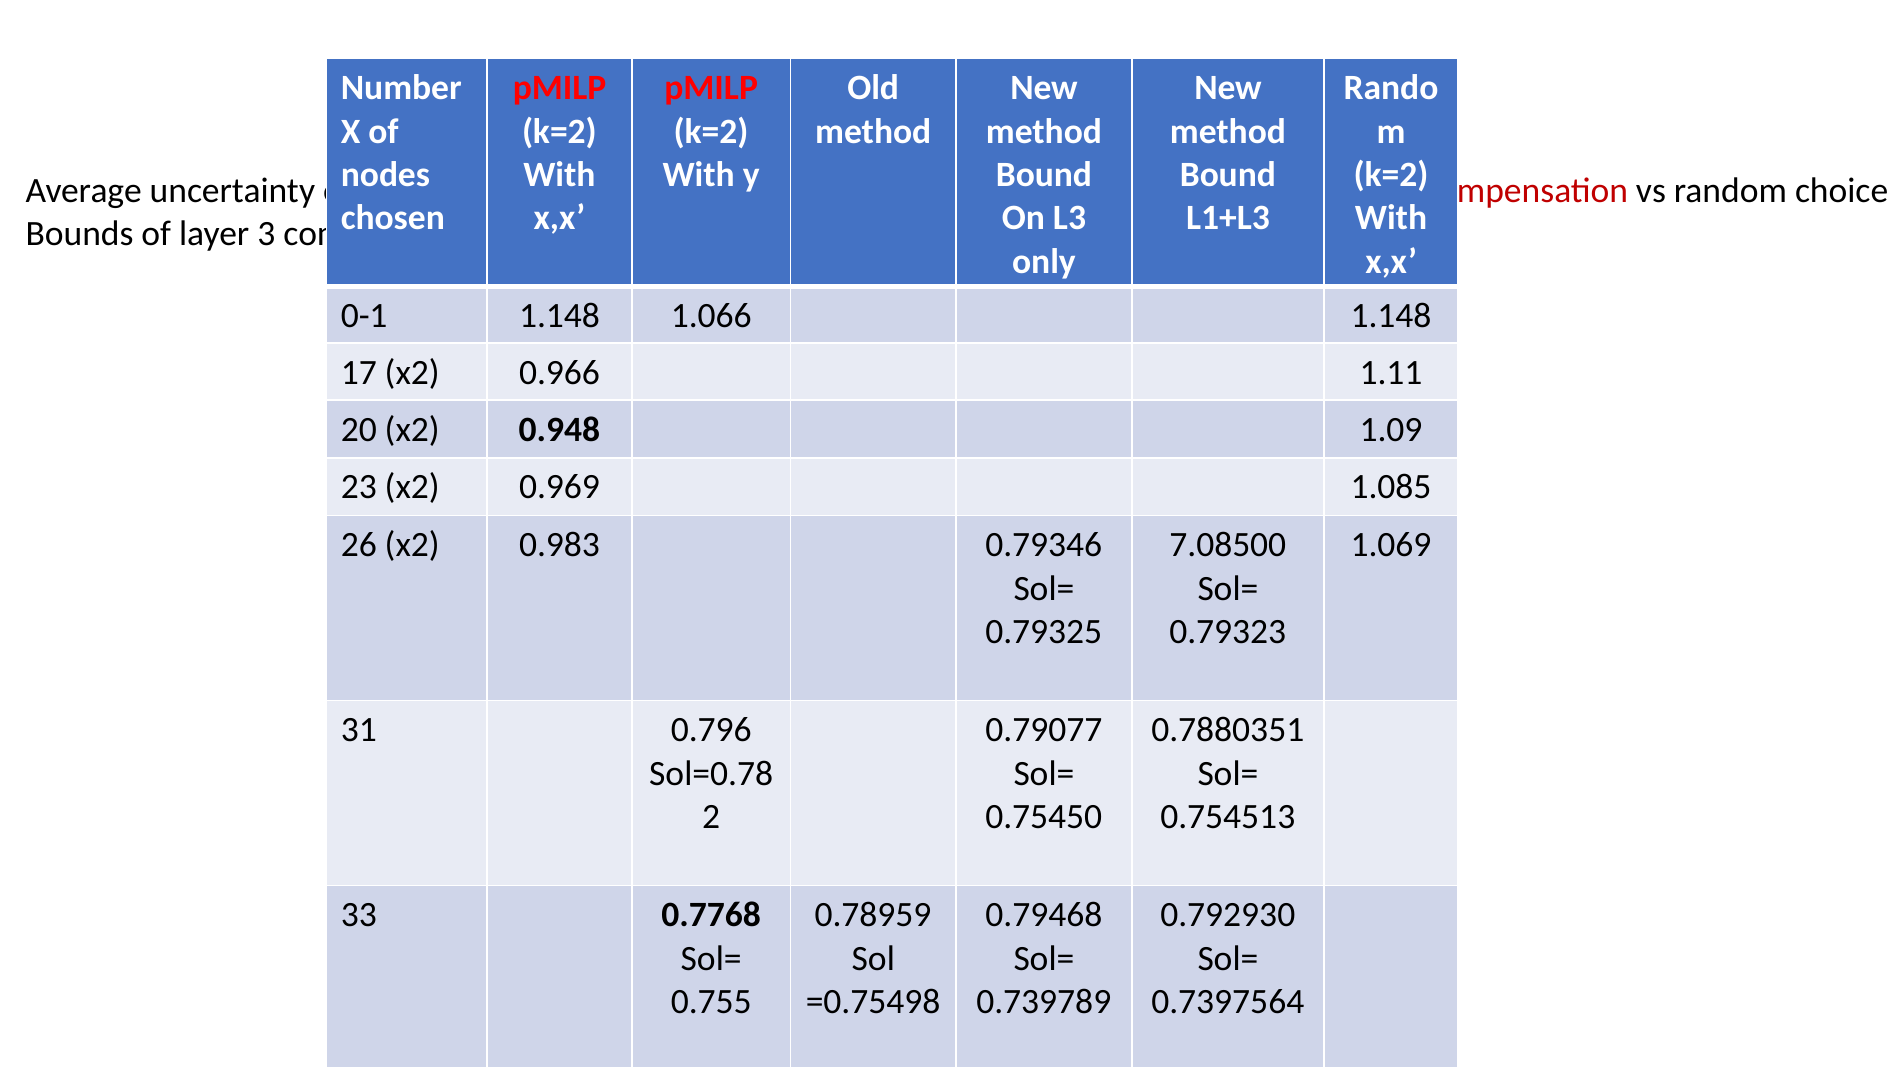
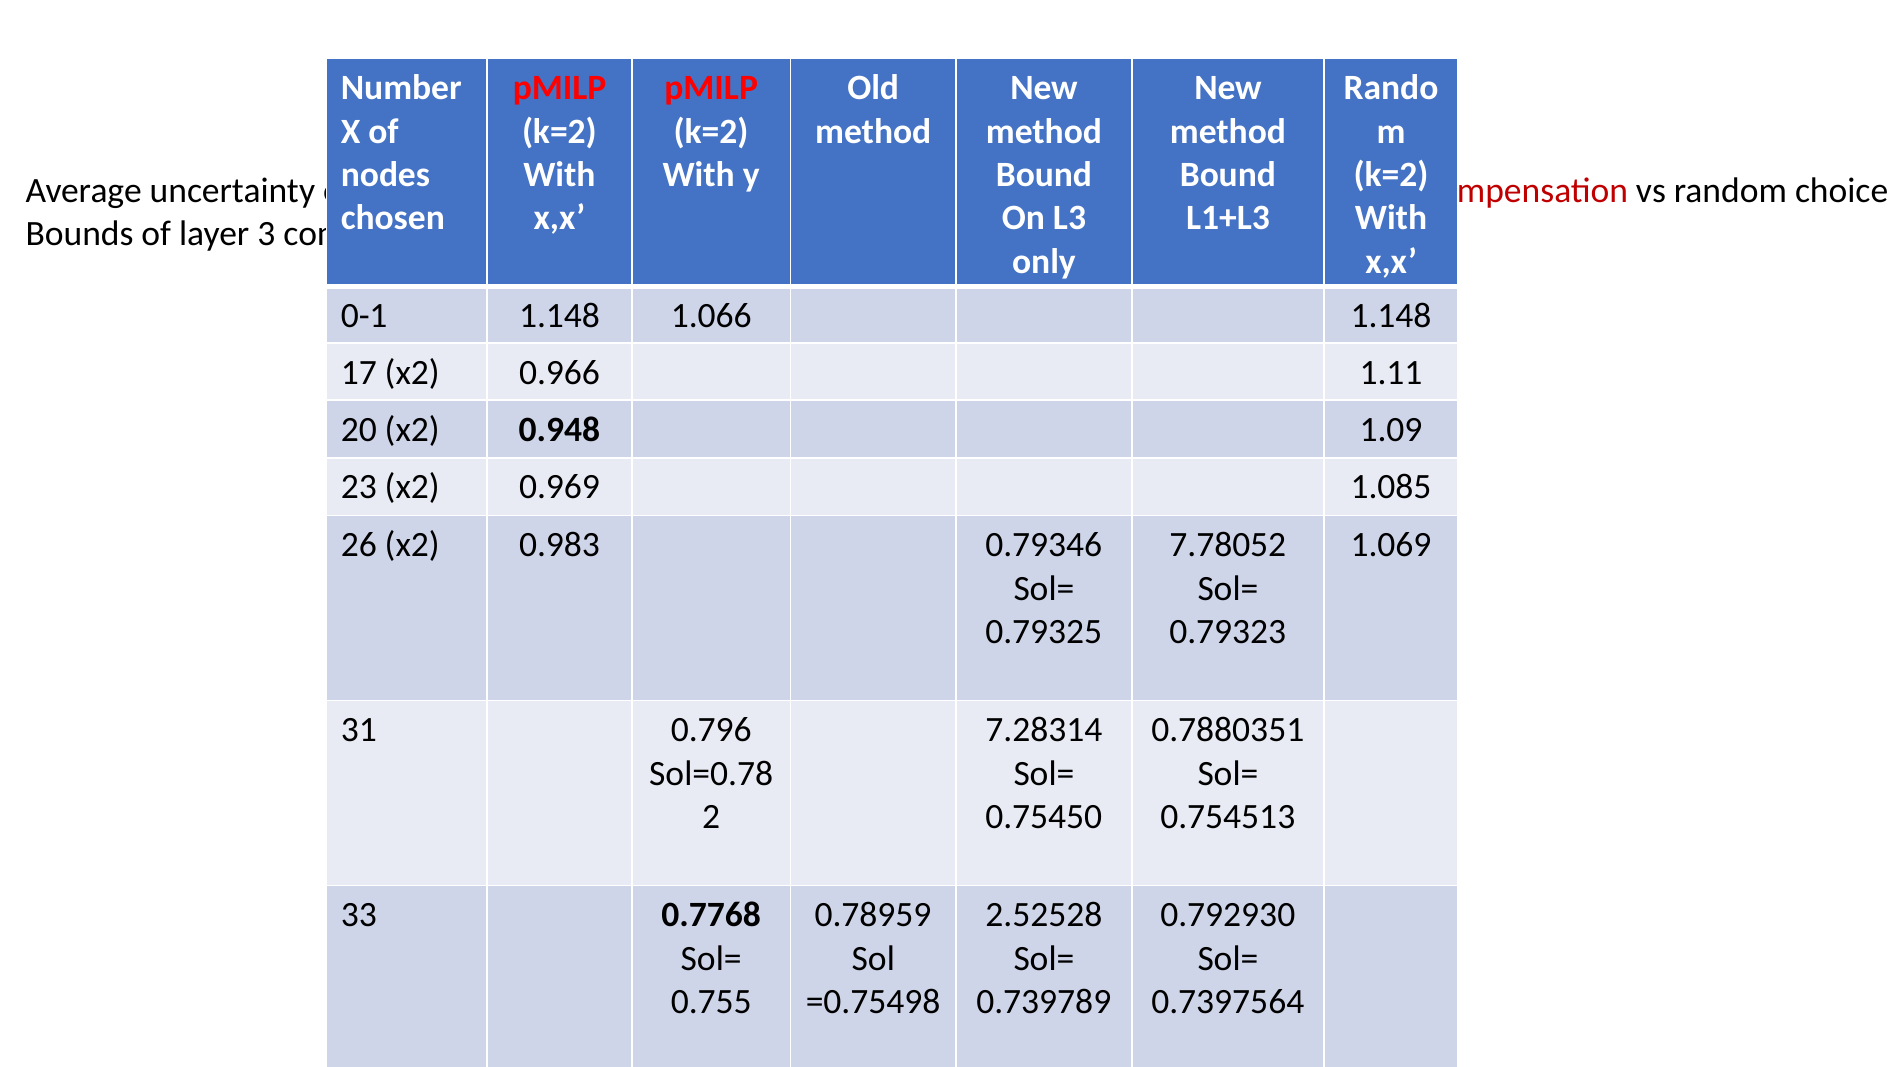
7.08500: 7.08500 -> 7.78052
0.79077: 0.79077 -> 7.28314
0.79468: 0.79468 -> 2.52528
